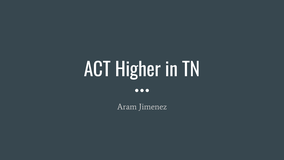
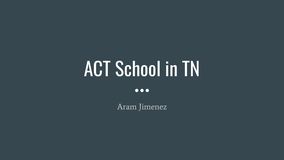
Higher: Higher -> School
